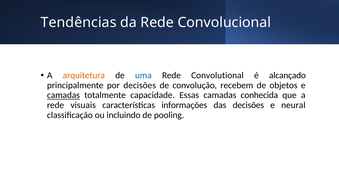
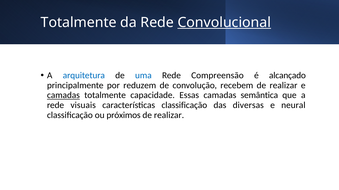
Tendências at (79, 22): Tendências -> Totalmente
Convolucional underline: none -> present
arquitetura colour: orange -> blue
Convolutional: Convolutional -> Compreensão
por decisões: decisões -> reduzem
objetos at (284, 86): objetos -> realizar
conhecida: conhecida -> semântica
características informações: informações -> classificação
das decisões: decisões -> diversas
incluindo: incluindo -> próximos
pooling at (169, 115): pooling -> realizar
